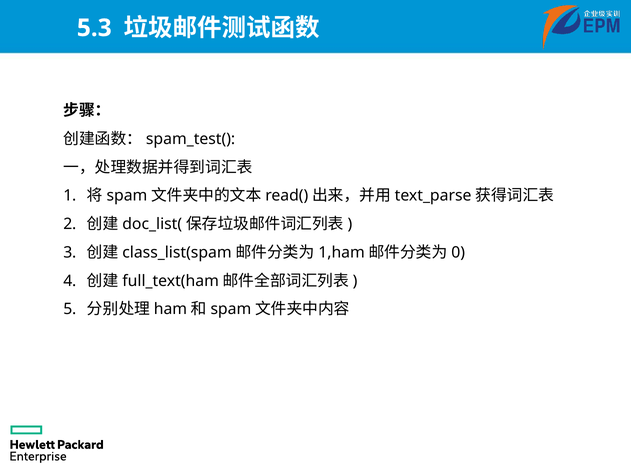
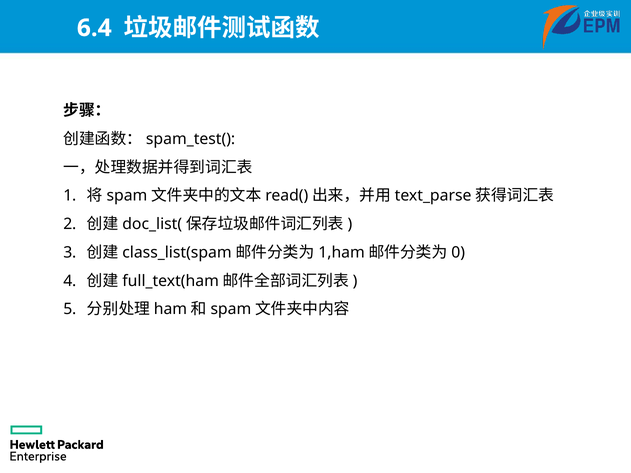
5.3: 5.3 -> 6.4
